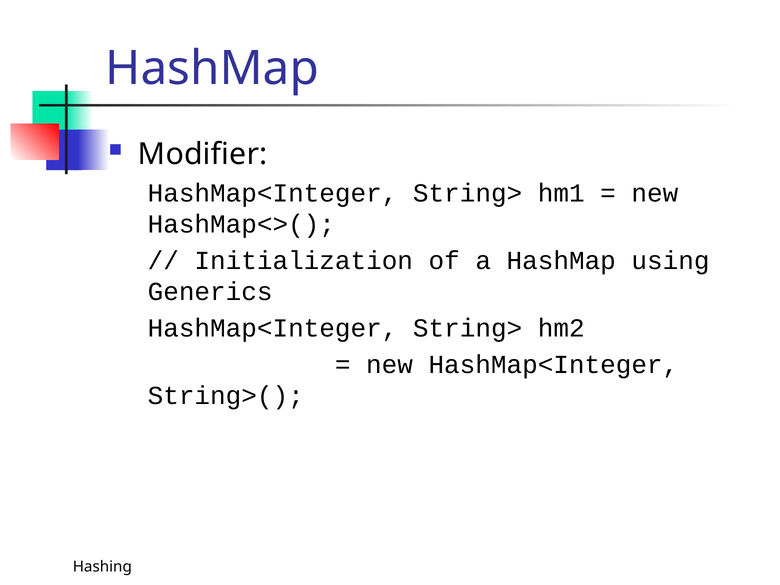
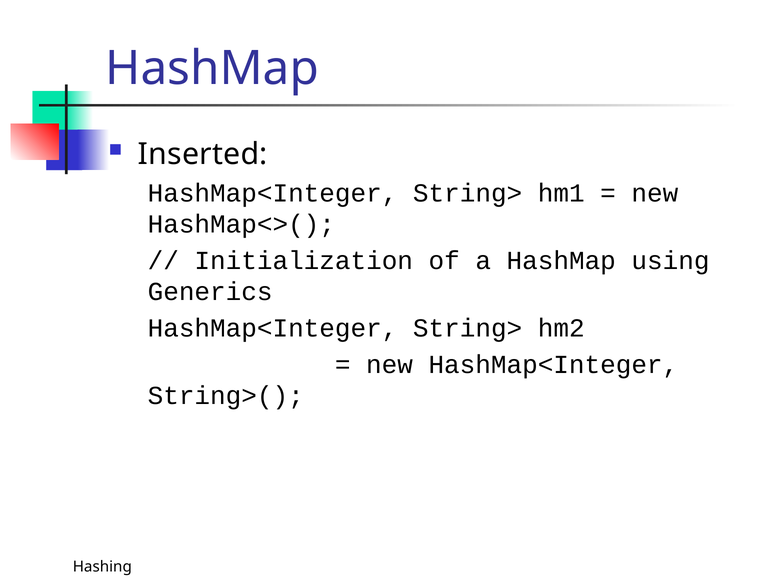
Modifier: Modifier -> Inserted
